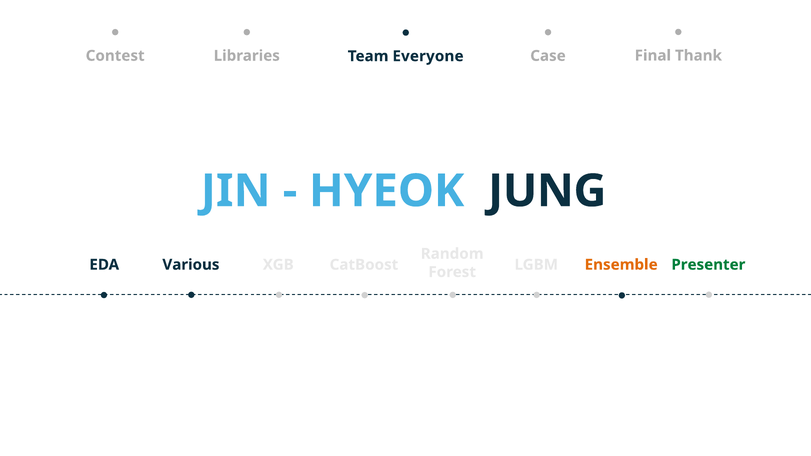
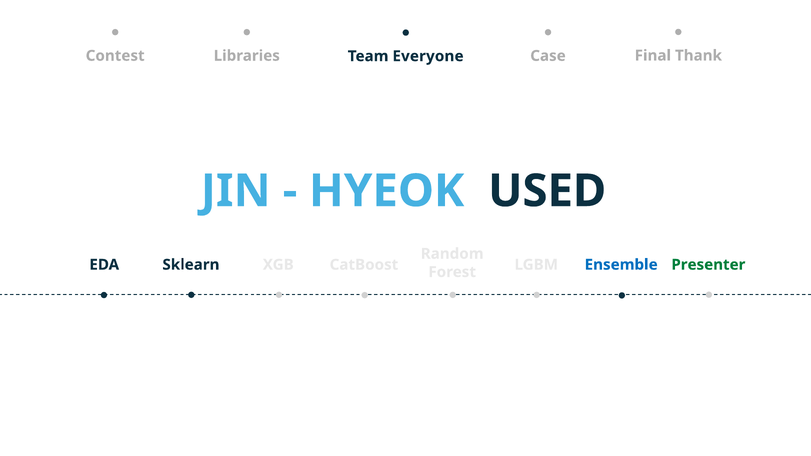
JUNG: JUNG -> USED
Various: Various -> Sklearn
Ensemble colour: orange -> blue
